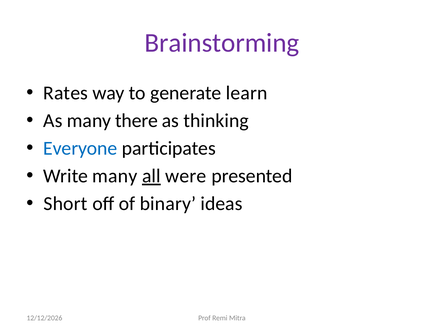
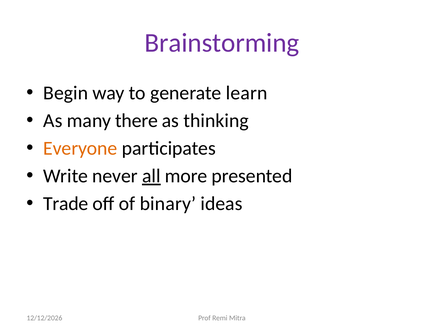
Rates: Rates -> Begin
Everyone colour: blue -> orange
Write many: many -> never
were: were -> more
Short: Short -> Trade
